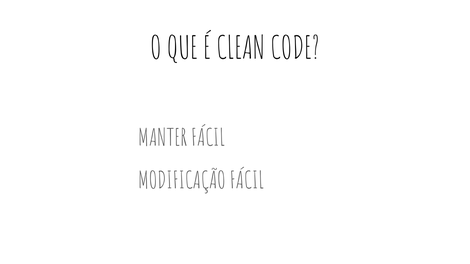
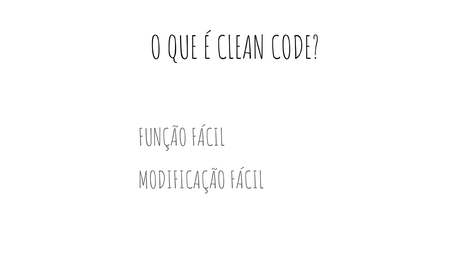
MANTER: MANTER -> FUNÇÃO
